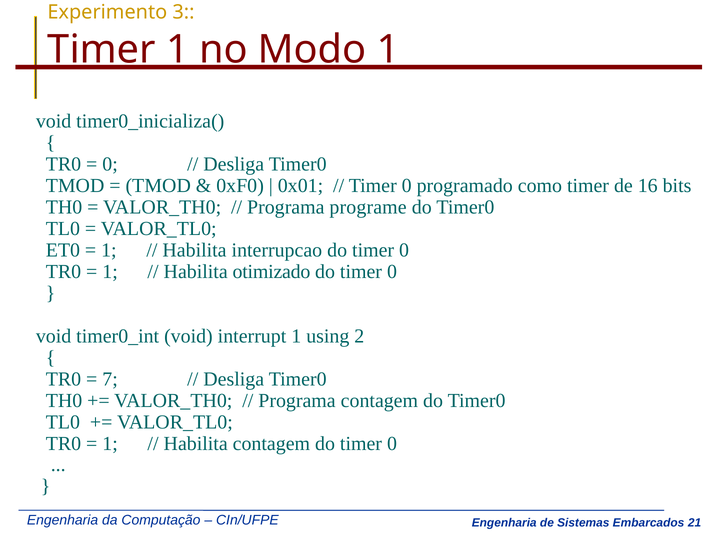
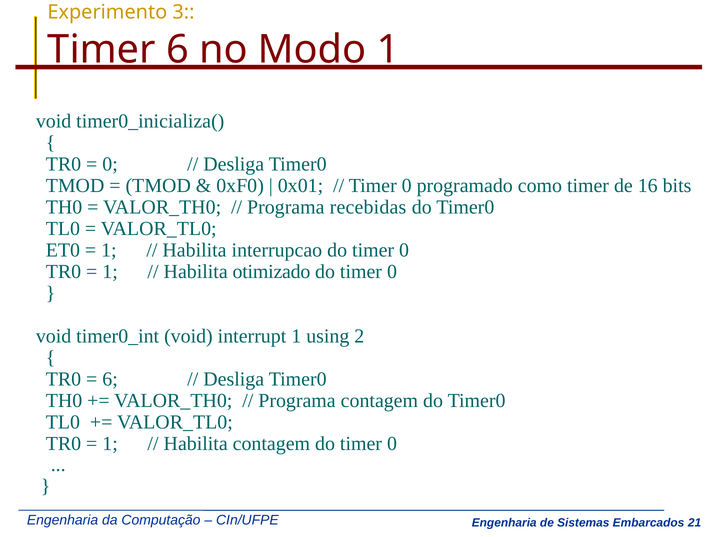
Timer 1: 1 -> 6
programe: programe -> recebidas
7 at (110, 379): 7 -> 6
